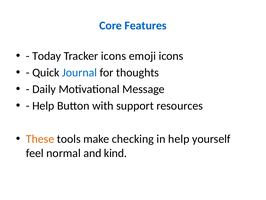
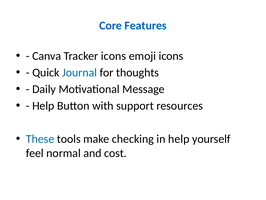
Today: Today -> Canva
These colour: orange -> blue
kind: kind -> cost
